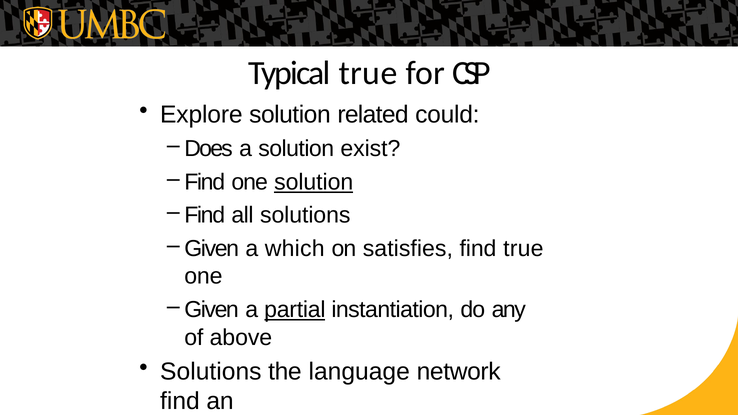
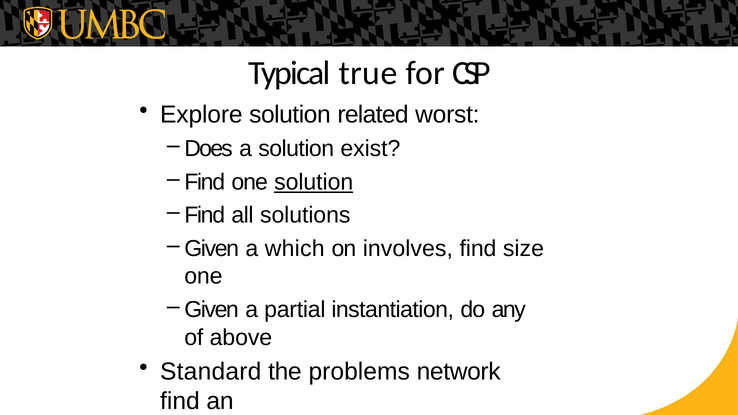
could: could -> worst
satisfies: satisfies -> involves
find true: true -> size
partial underline: present -> none
Solutions at (211, 372): Solutions -> Standard
language: language -> problems
